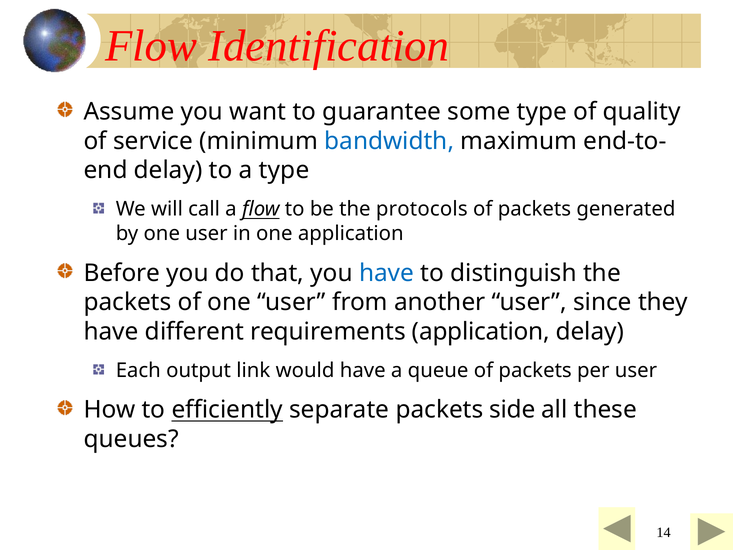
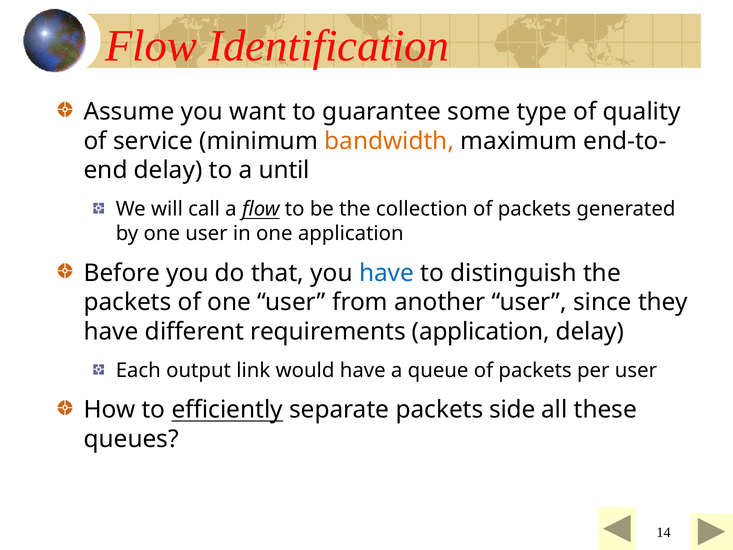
bandwidth colour: blue -> orange
a type: type -> until
protocols: protocols -> collection
